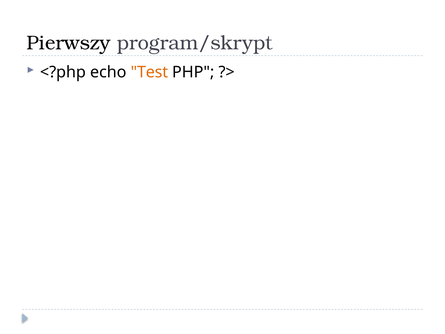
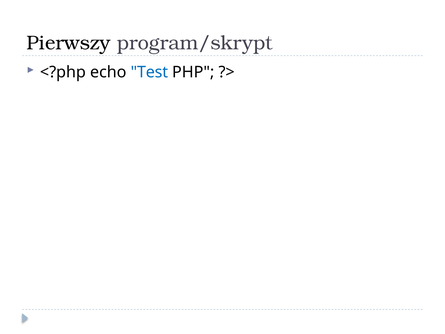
Test colour: orange -> blue
